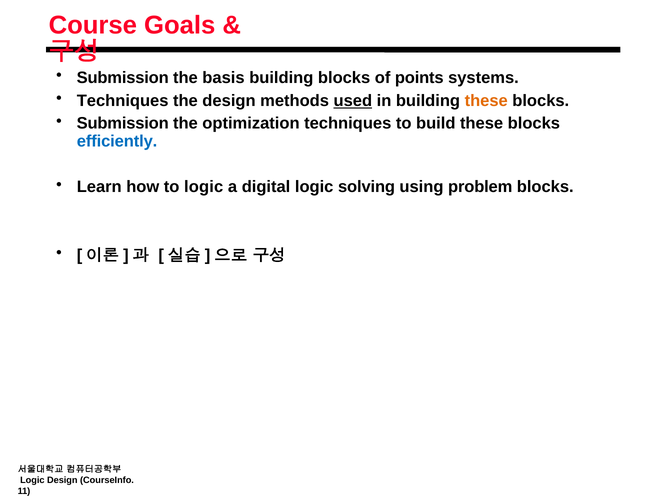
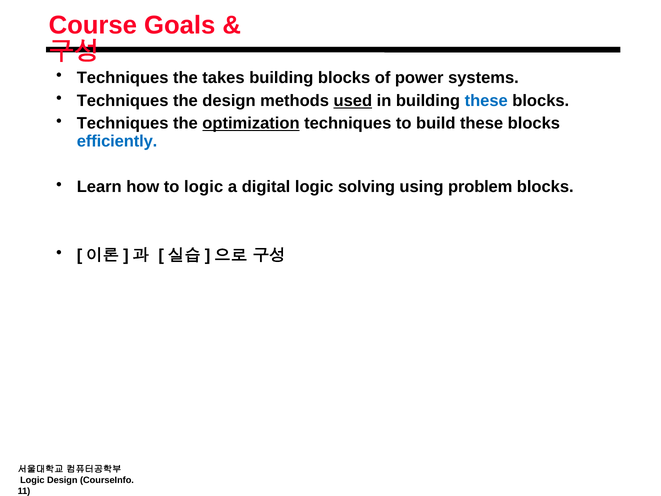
Submission at (123, 78): Submission -> Techniques
basis: basis -> takes
points: points -> power
these at (486, 101) colour: orange -> blue
Submission at (123, 123): Submission -> Techniques
optimization underline: none -> present
